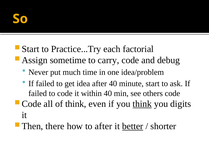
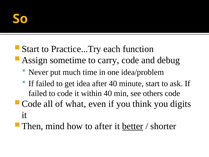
factorial: factorial -> function
of think: think -> what
think at (142, 104) underline: present -> none
there: there -> mind
